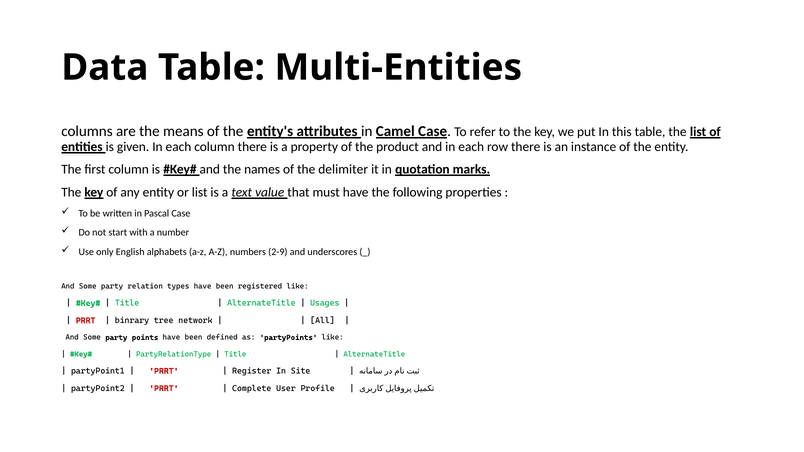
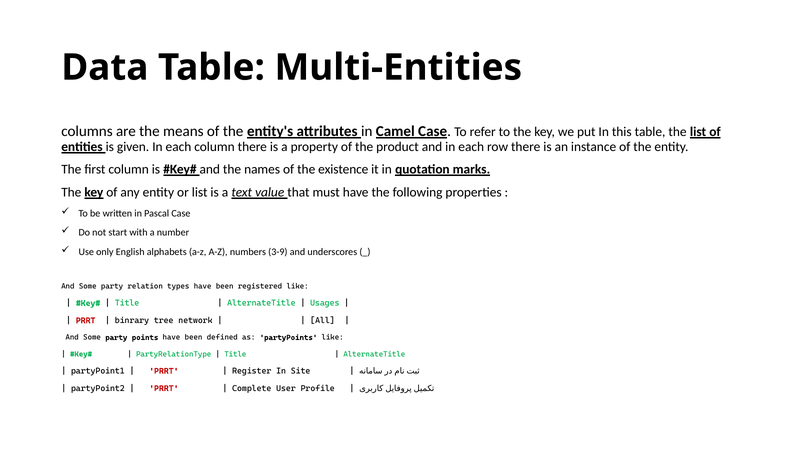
delimiter: delimiter -> existence
2-9: 2-9 -> 3-9
